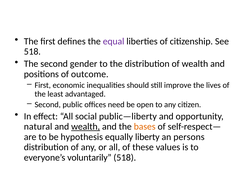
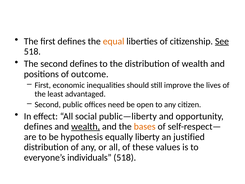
equal colour: purple -> orange
See underline: none -> present
second gender: gender -> defines
natural at (38, 126): natural -> defines
persons: persons -> justified
voluntarily: voluntarily -> individuals
